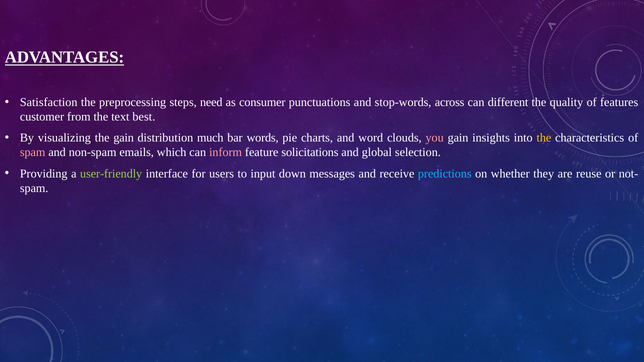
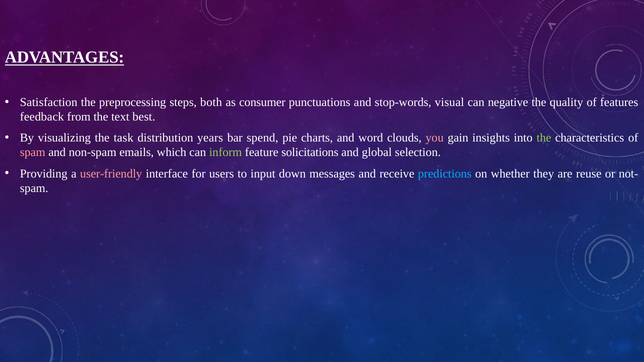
need: need -> both
across: across -> visual
different: different -> negative
customer: customer -> feedback
the gain: gain -> task
much: much -> years
words: words -> spend
the at (544, 138) colour: yellow -> light green
inform colour: pink -> light green
user-friendly colour: light green -> pink
